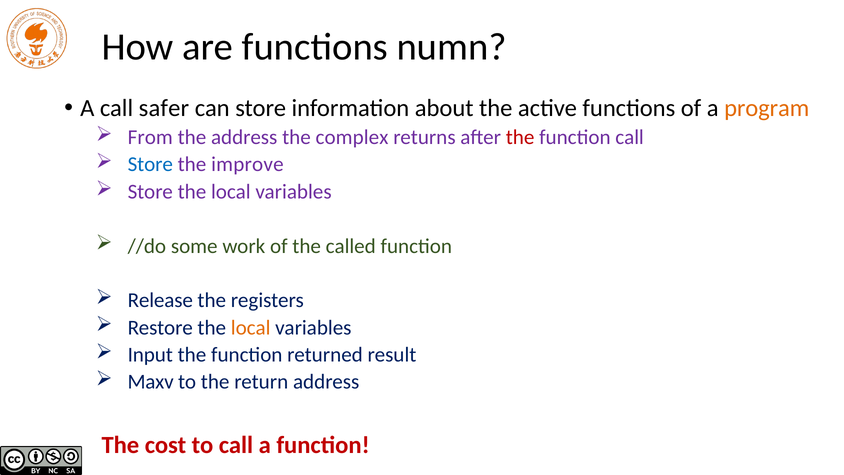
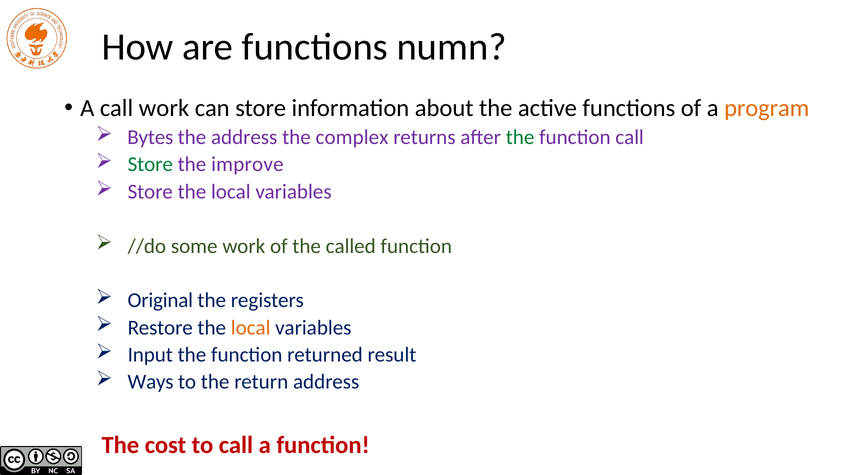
call safer: safer -> work
From: From -> Bytes
the at (520, 137) colour: red -> green
Store at (150, 164) colour: blue -> green
Release: Release -> Original
Maxv: Maxv -> Ways
